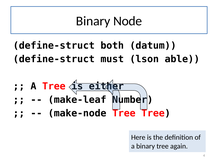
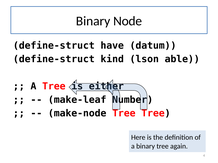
both: both -> have
must: must -> kind
